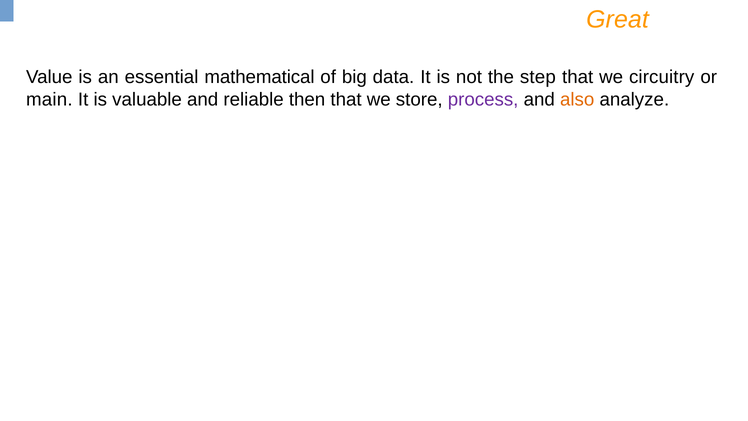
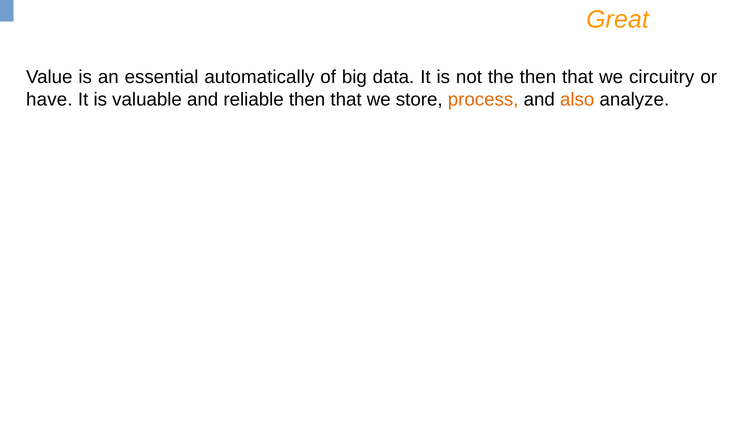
mathematical: mathematical -> automatically
the step: step -> then
main: main -> have
process colour: purple -> orange
